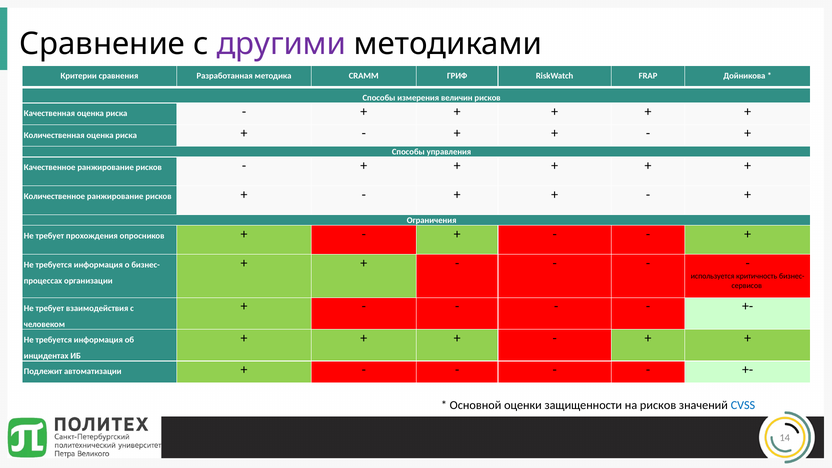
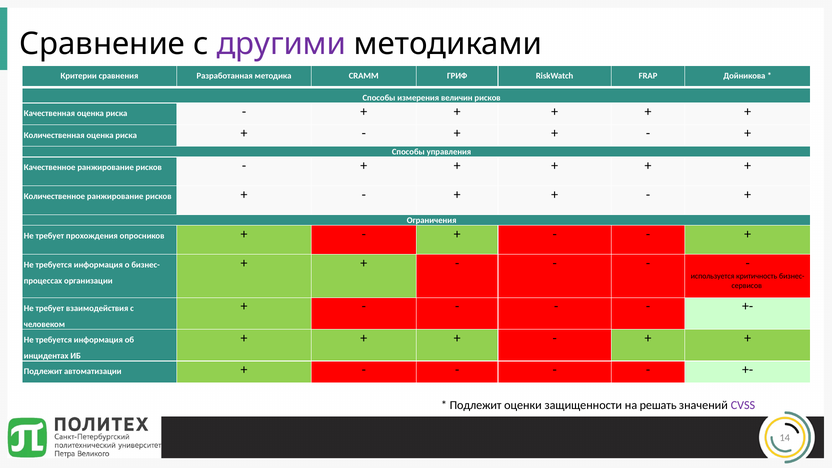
Основной at (476, 405): Основной -> Подлежит
на рисков: рисков -> решать
CVSS colour: blue -> purple
